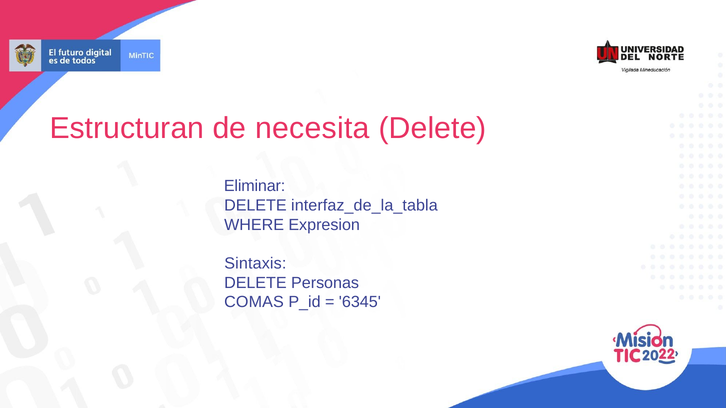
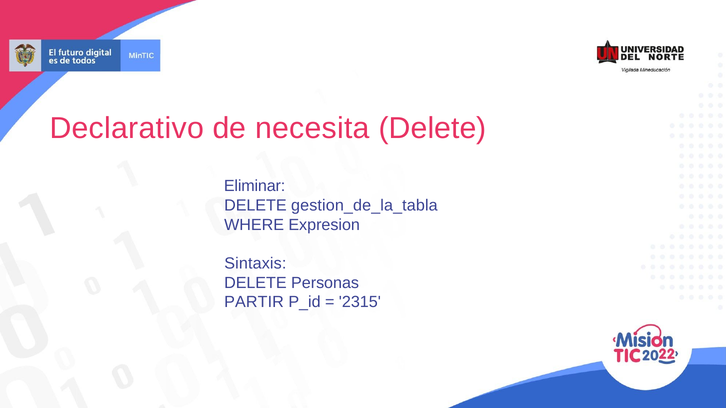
Estructuran: Estructuran -> Declarativo
interfaz_de_la_tabla: interfaz_de_la_tabla -> gestion_de_la_tabla
COMAS: COMAS -> PARTIR
6345: 6345 -> 2315
